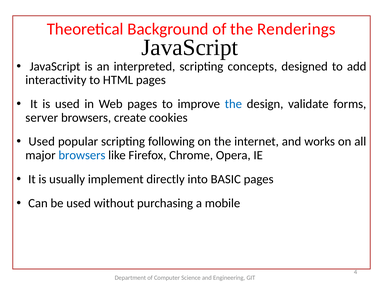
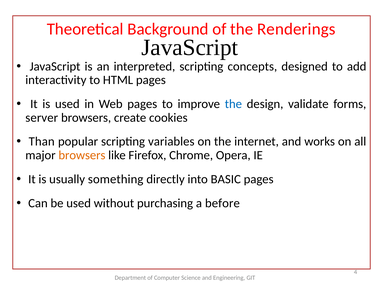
Used at (42, 142): Used -> Than
following: following -> variables
browsers at (82, 155) colour: blue -> orange
implement: implement -> something
mobile: mobile -> before
